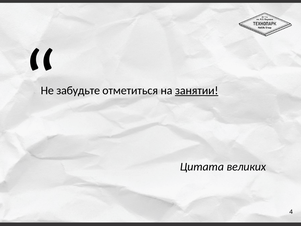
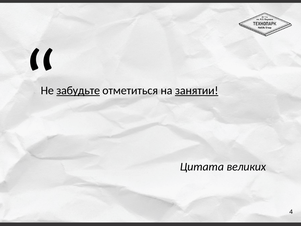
забудьте underline: none -> present
